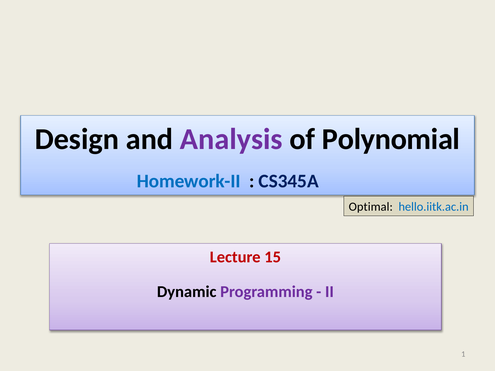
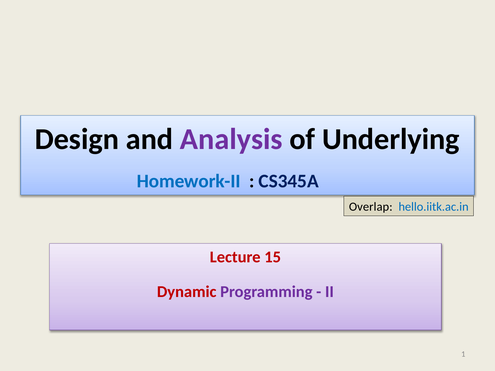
Polynomial: Polynomial -> Underlying
Optimal: Optimal -> Overlap
Dynamic colour: black -> red
